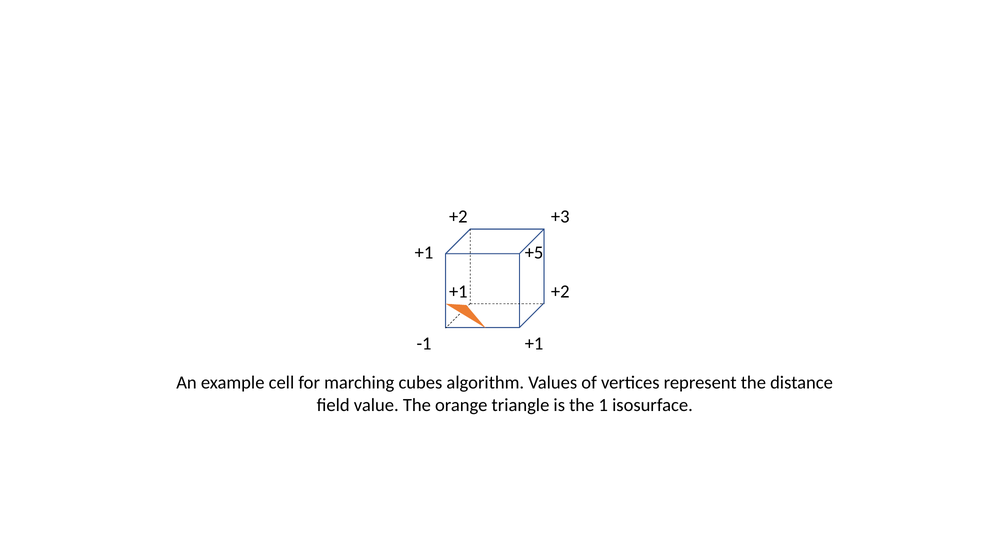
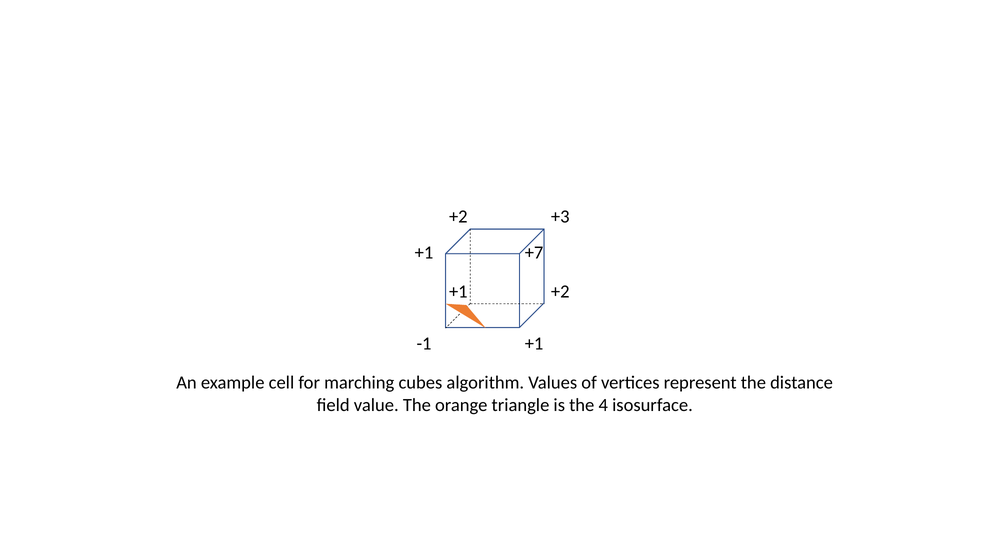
+5: +5 -> +7
1: 1 -> 4
